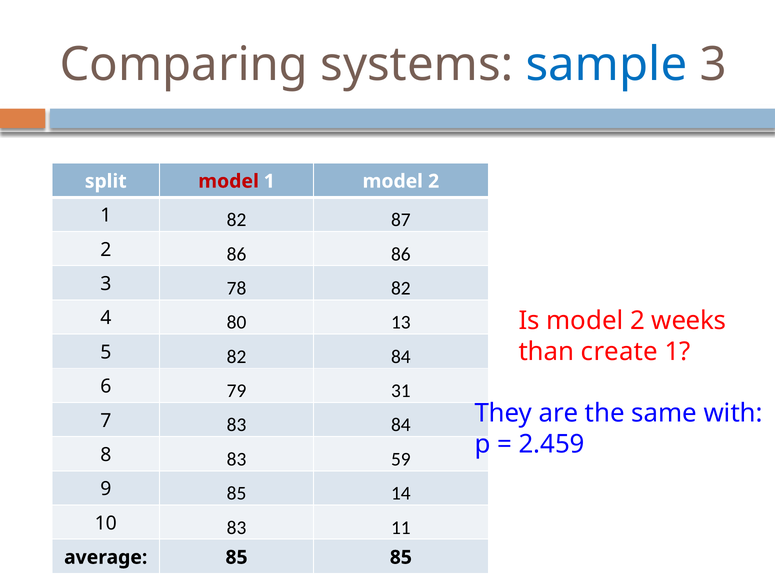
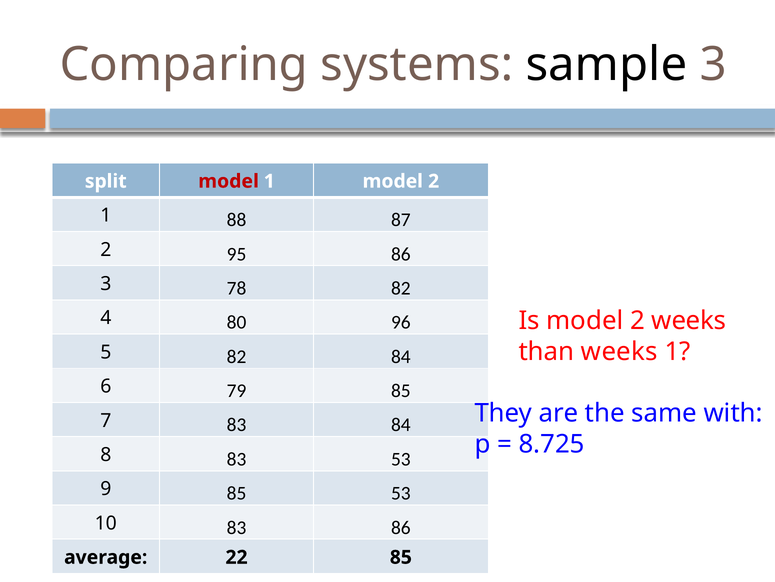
sample colour: blue -> black
1 82: 82 -> 88
2 86: 86 -> 95
13: 13 -> 96
than create: create -> weeks
79 31: 31 -> 85
2.459: 2.459 -> 8.725
83 59: 59 -> 53
85 14: 14 -> 53
83 11: 11 -> 86
average 85: 85 -> 22
